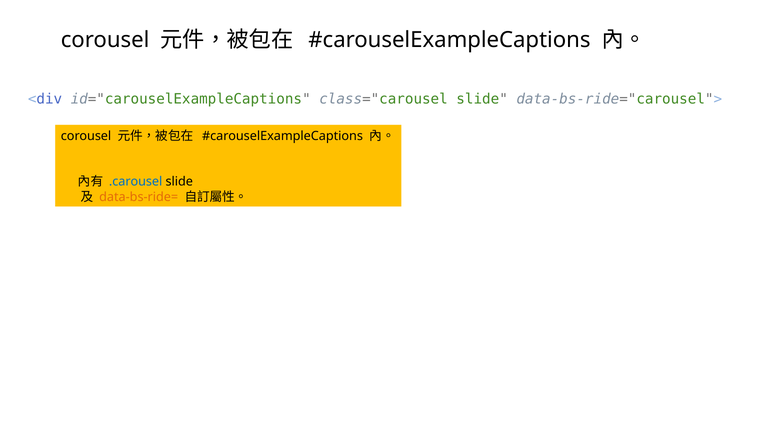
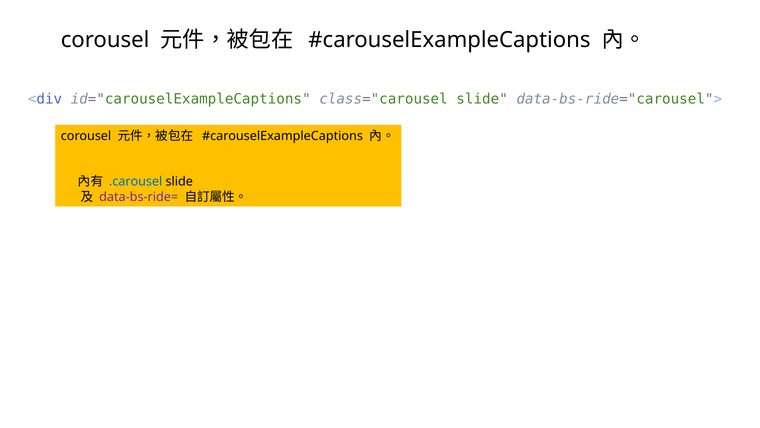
data-bs-ride= colour: orange -> purple
